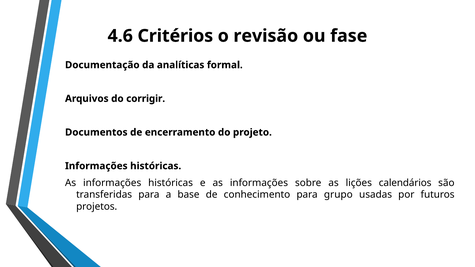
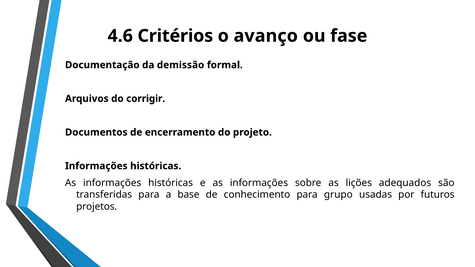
revisão: revisão -> avanço
analíticas: analíticas -> demissão
calendários: calendários -> adequados
